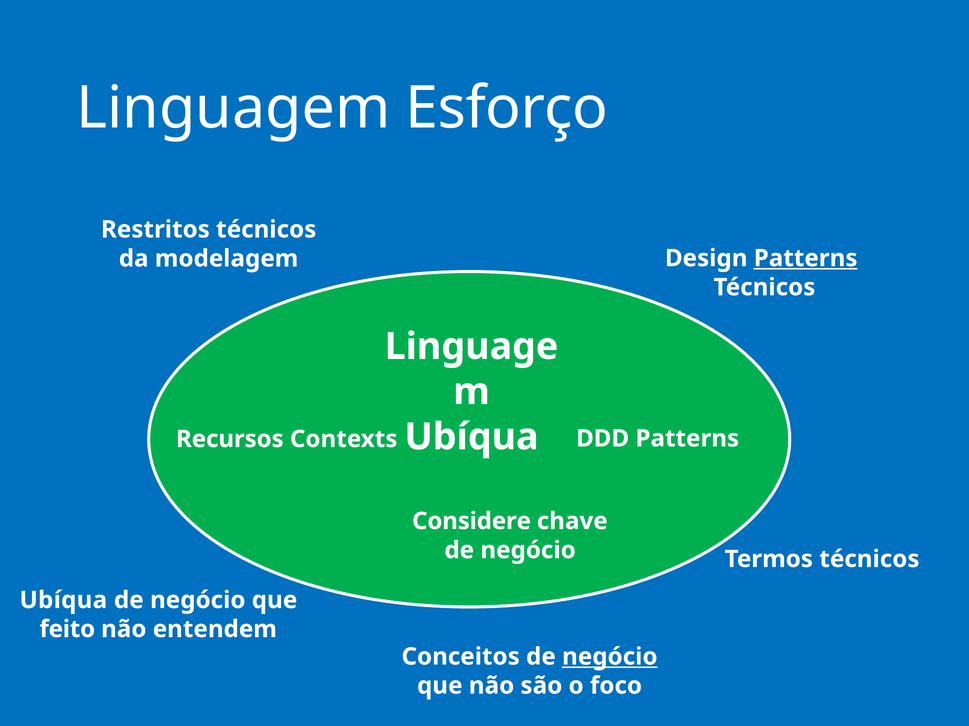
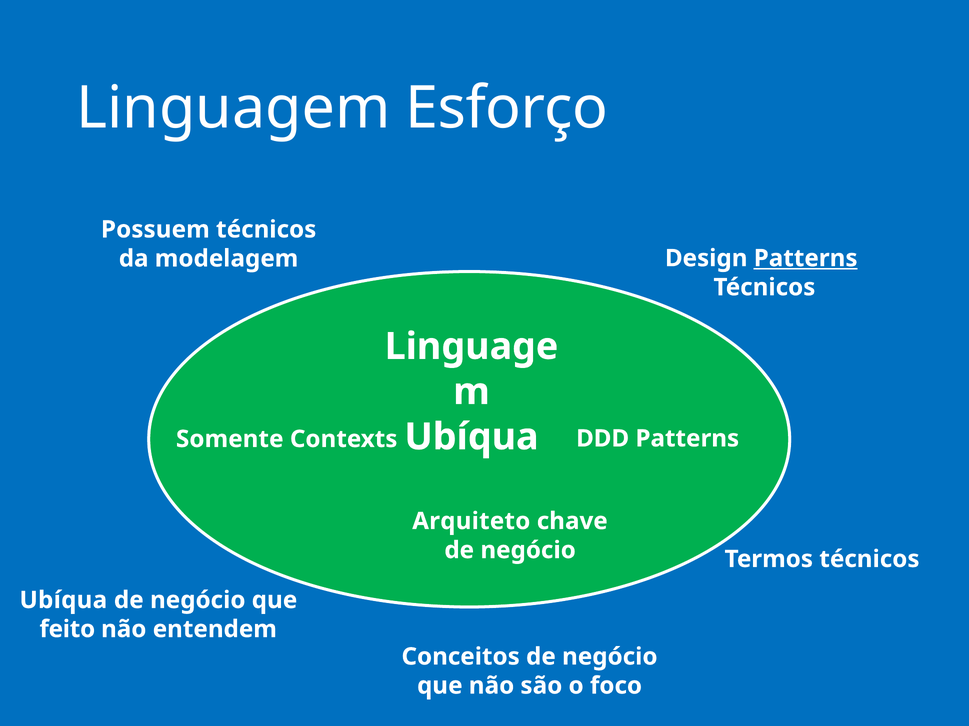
Restritos: Restritos -> Possuem
Recursos: Recursos -> Somente
Considere: Considere -> Arquiteto
negócio at (610, 657) underline: present -> none
